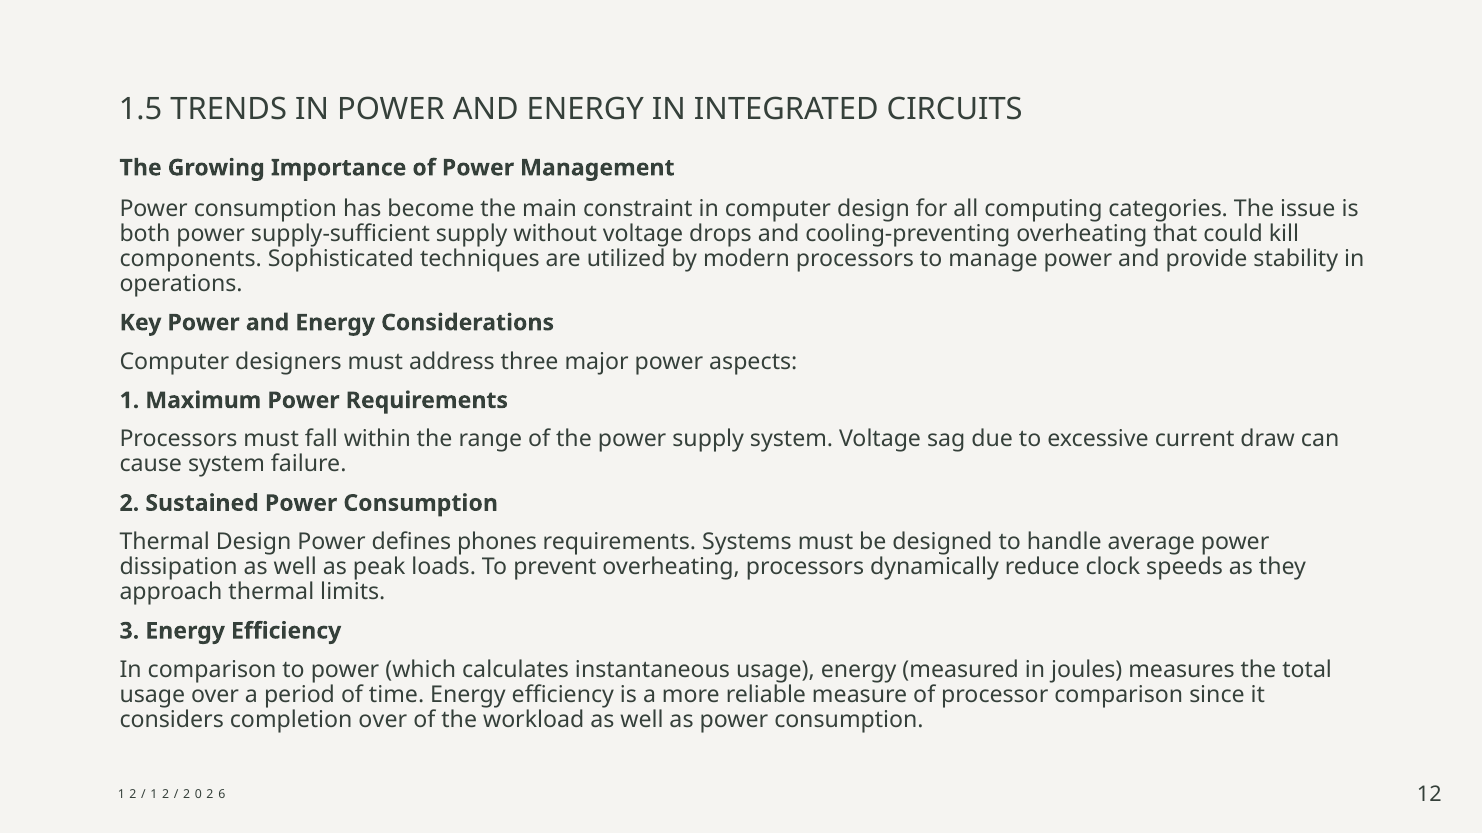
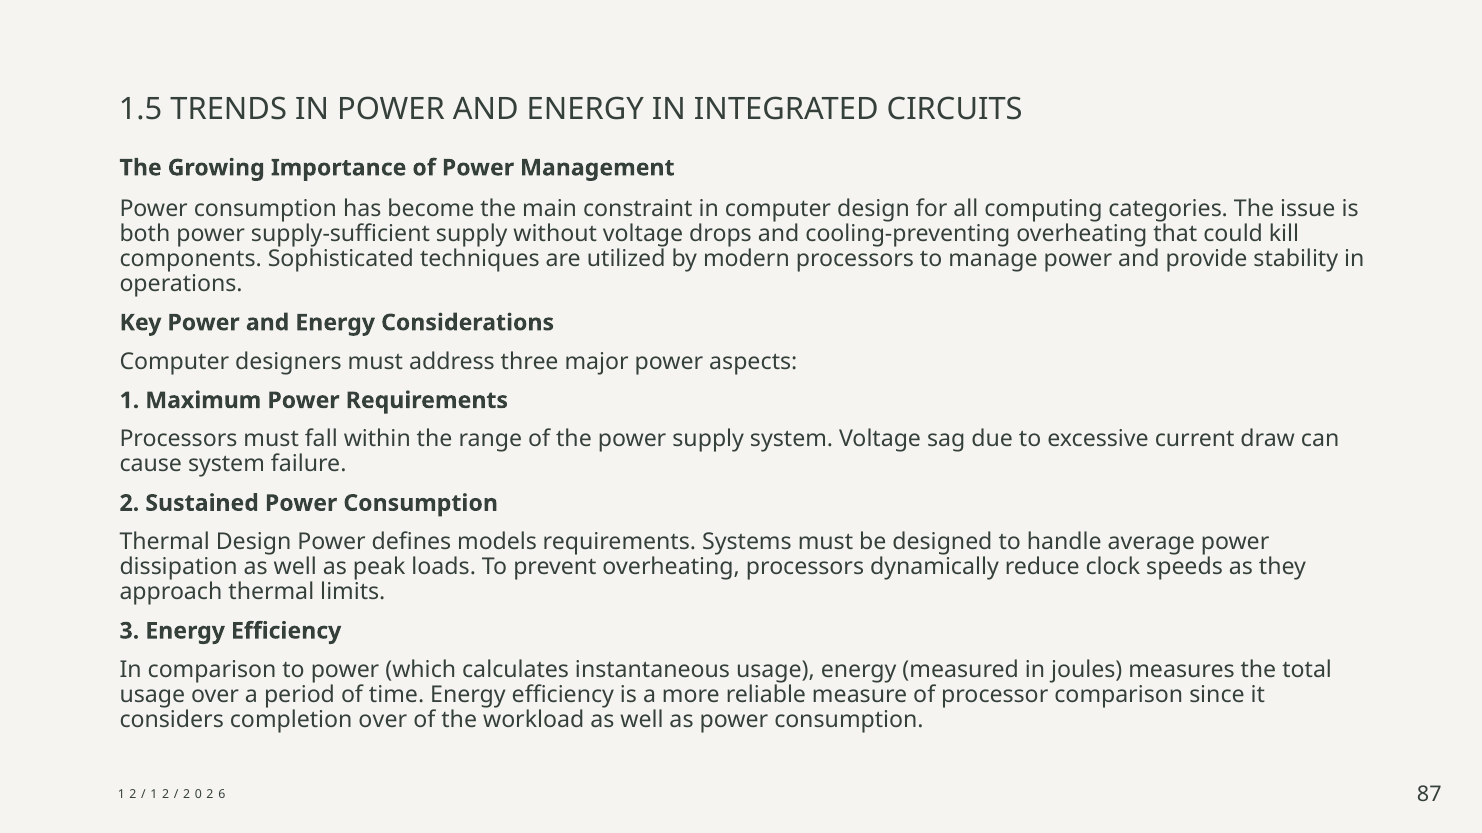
phones: phones -> models
12: 12 -> 87
